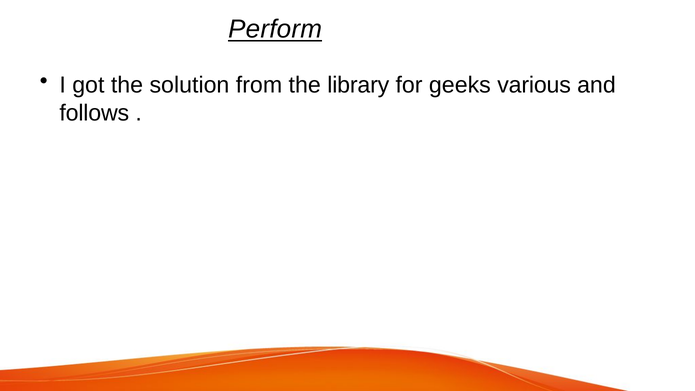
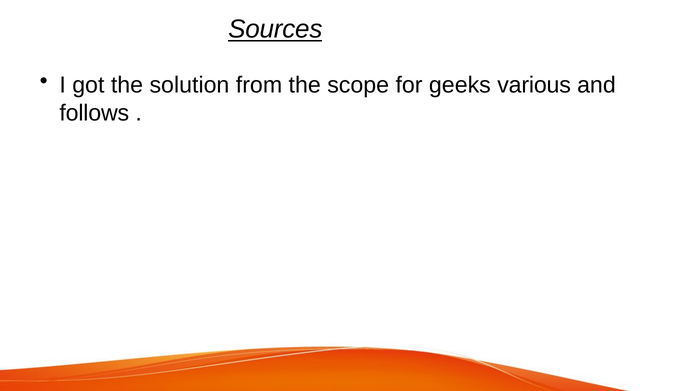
Perform: Perform -> Sources
library: library -> scope
